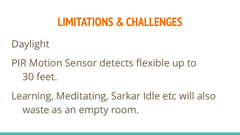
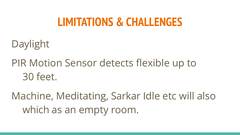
Learning: Learning -> Machine
waste: waste -> which
